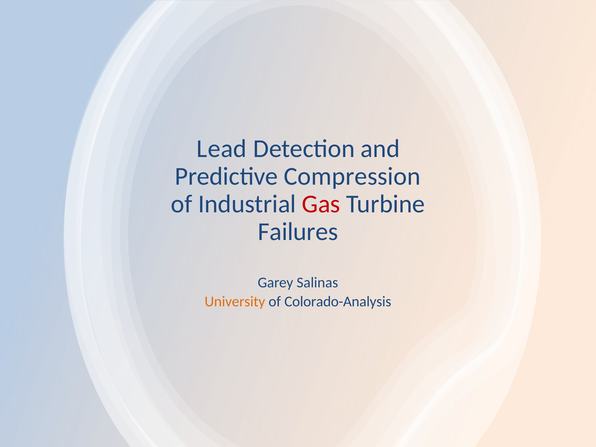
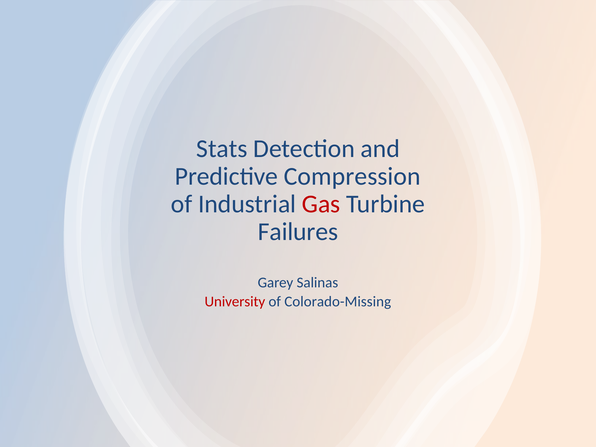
Lead: Lead -> Stats
University colour: orange -> red
Colorado-Analysis: Colorado-Analysis -> Colorado-Missing
